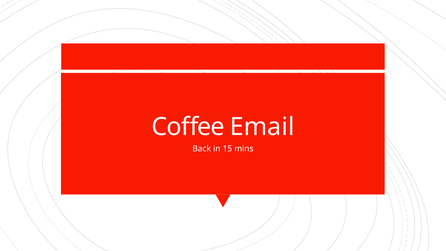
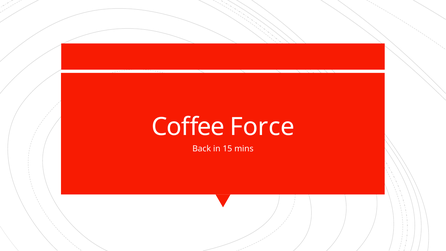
Email: Email -> Force
